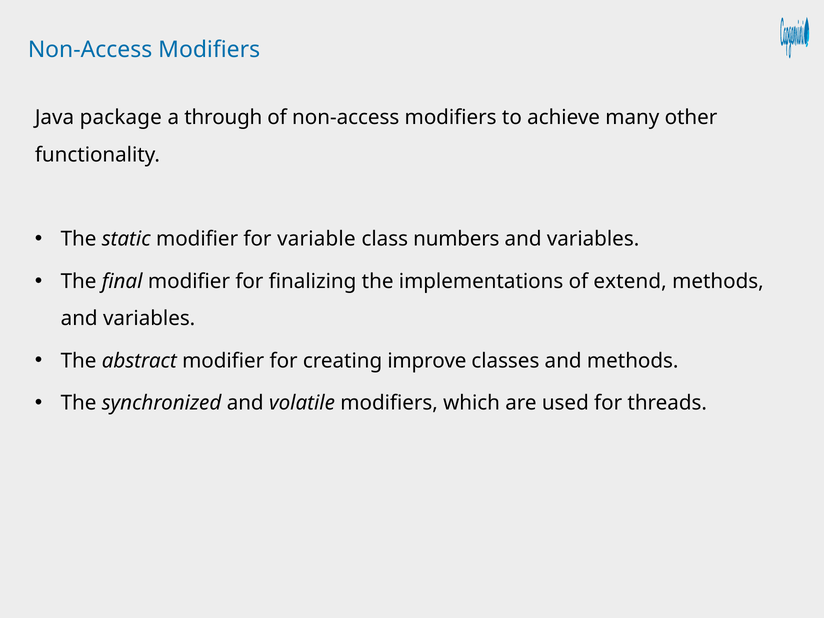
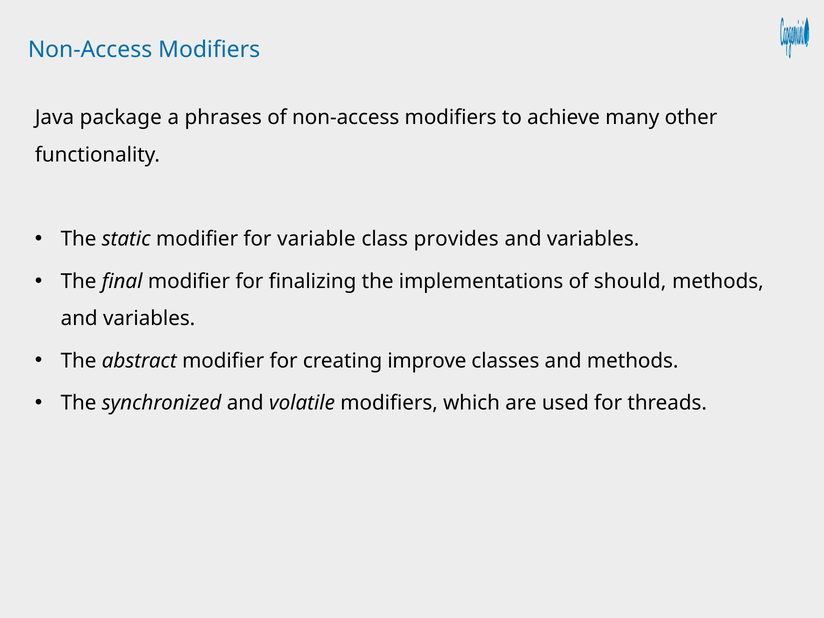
through: through -> phrases
numbers: numbers -> provides
extend: extend -> should
